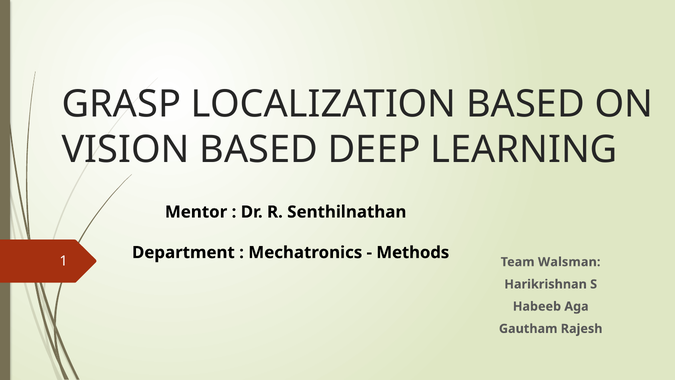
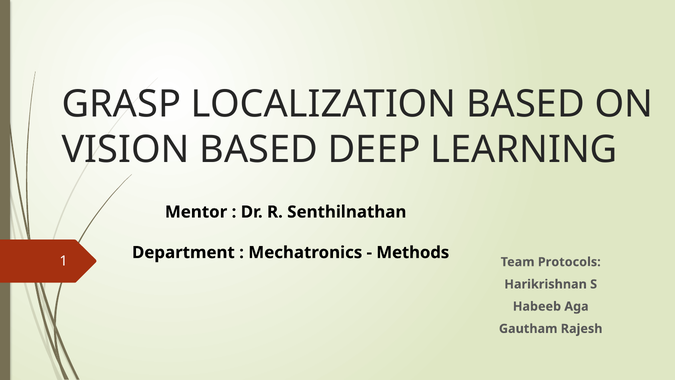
Walsman: Walsman -> Protocols
